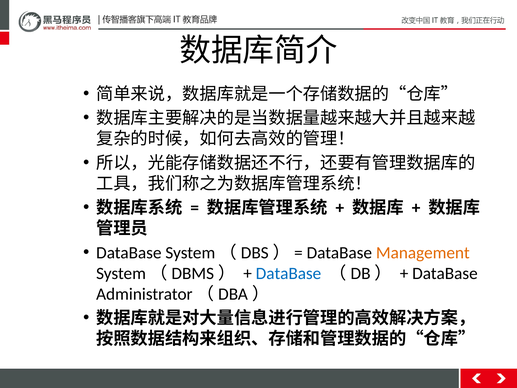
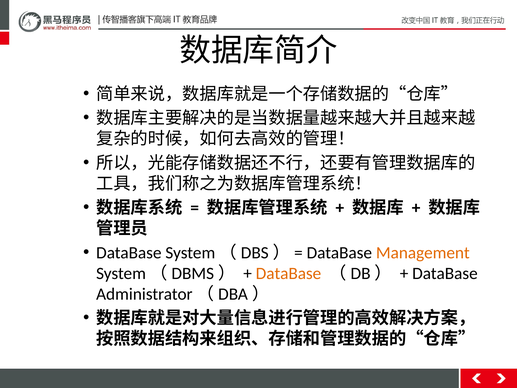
DataBase at (288, 273) colour: blue -> orange
